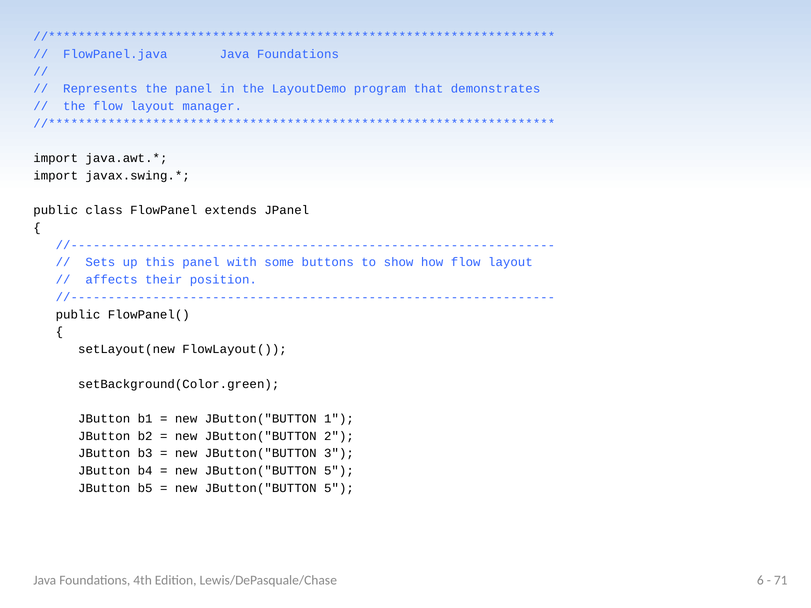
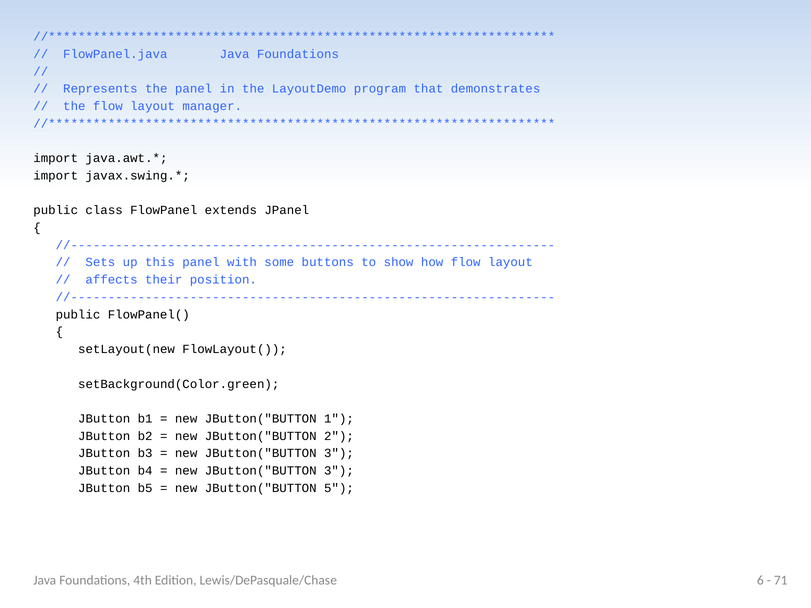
5 at (339, 471): 5 -> 3
